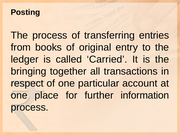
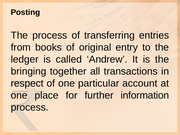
Carried: Carried -> Andrew
